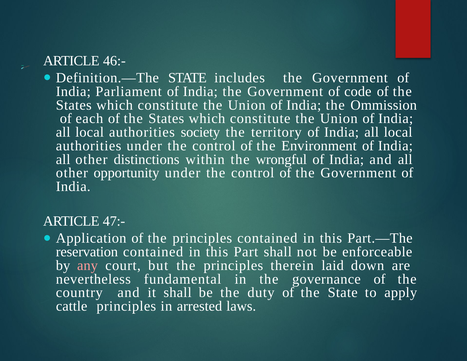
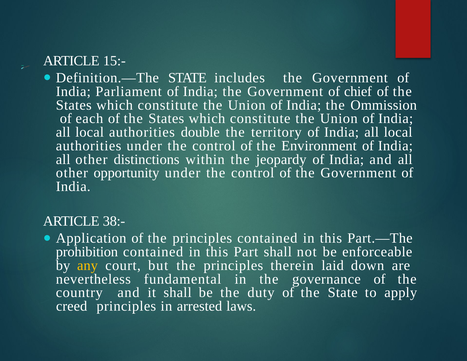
46:-: 46:- -> 15:-
code: code -> chief
society: society -> double
wrongful: wrongful -> jeopardy
47:-: 47:- -> 38:-
reservation: reservation -> prohibition
any colour: pink -> yellow
cattle: cattle -> creed
